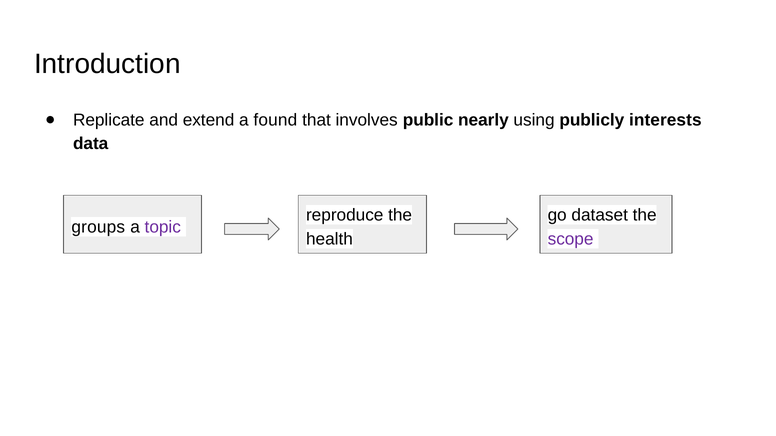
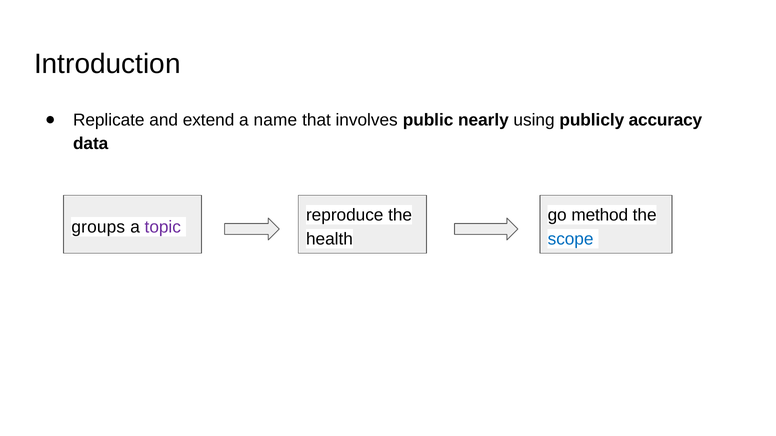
found: found -> name
interests: interests -> accuracy
dataset: dataset -> method
scope colour: purple -> blue
